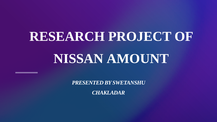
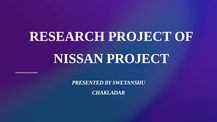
NISSAN AMOUNT: AMOUNT -> PROJECT
